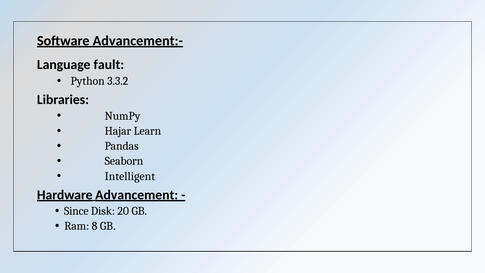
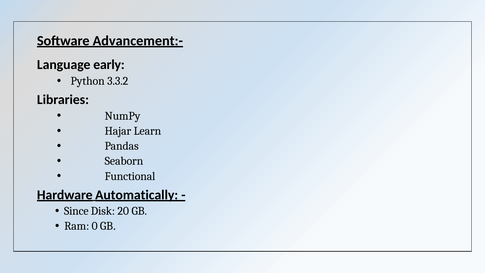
fault: fault -> early
Intelligent: Intelligent -> Functional
Advancement: Advancement -> Automatically
8: 8 -> 0
